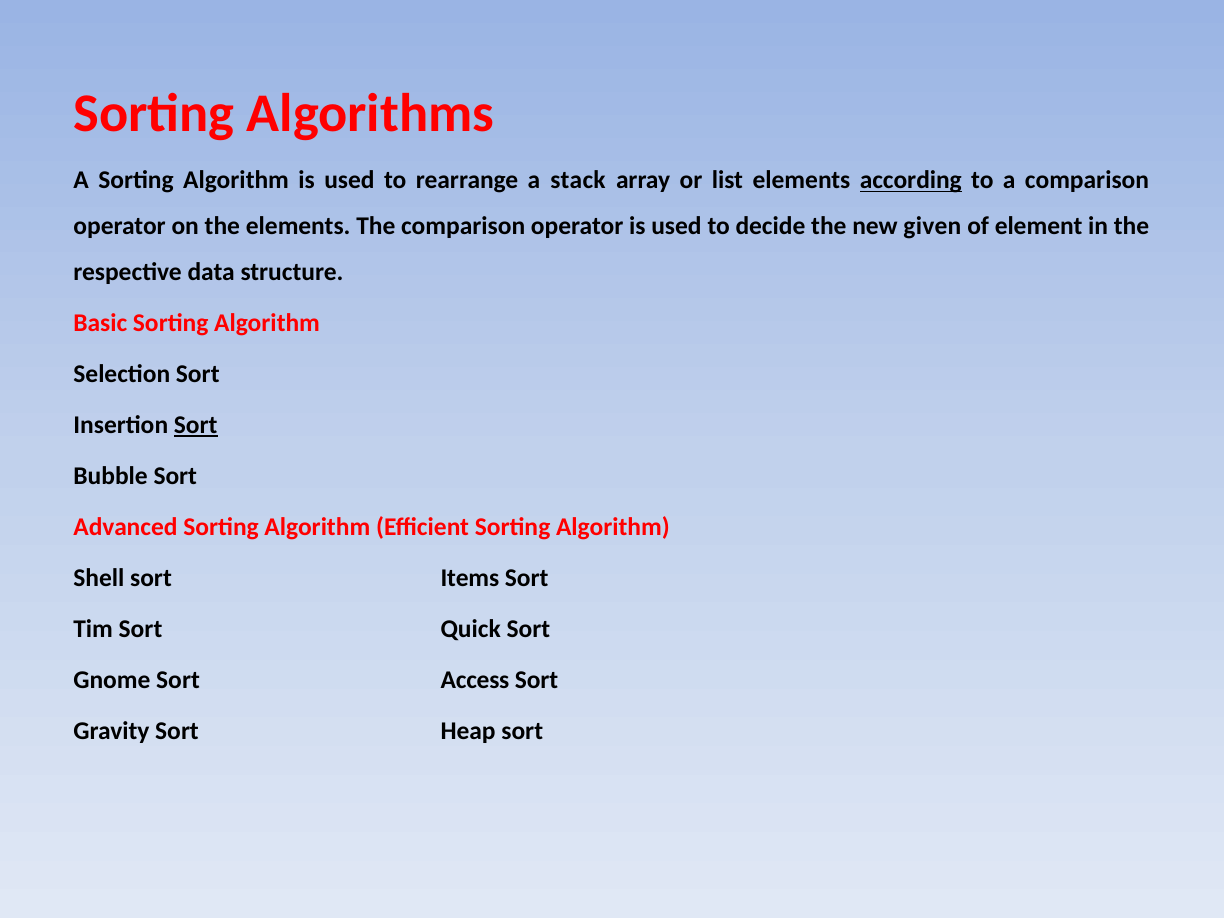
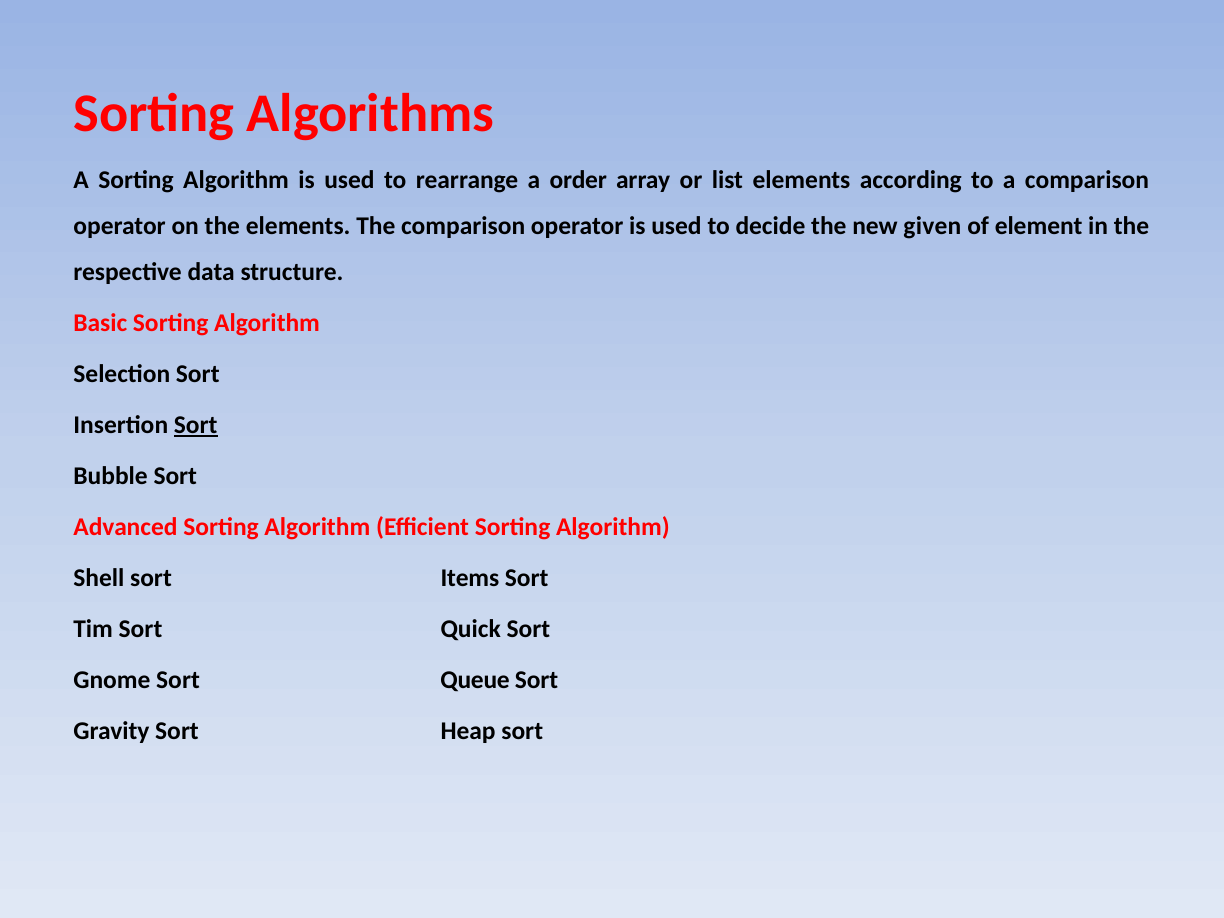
stack: stack -> order
according underline: present -> none
Access: Access -> Queue
